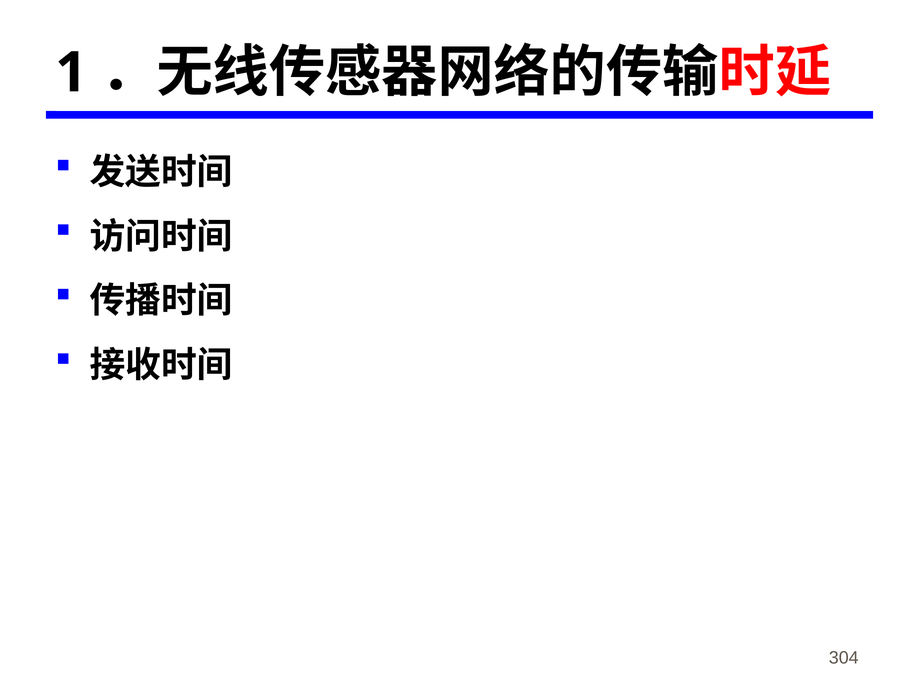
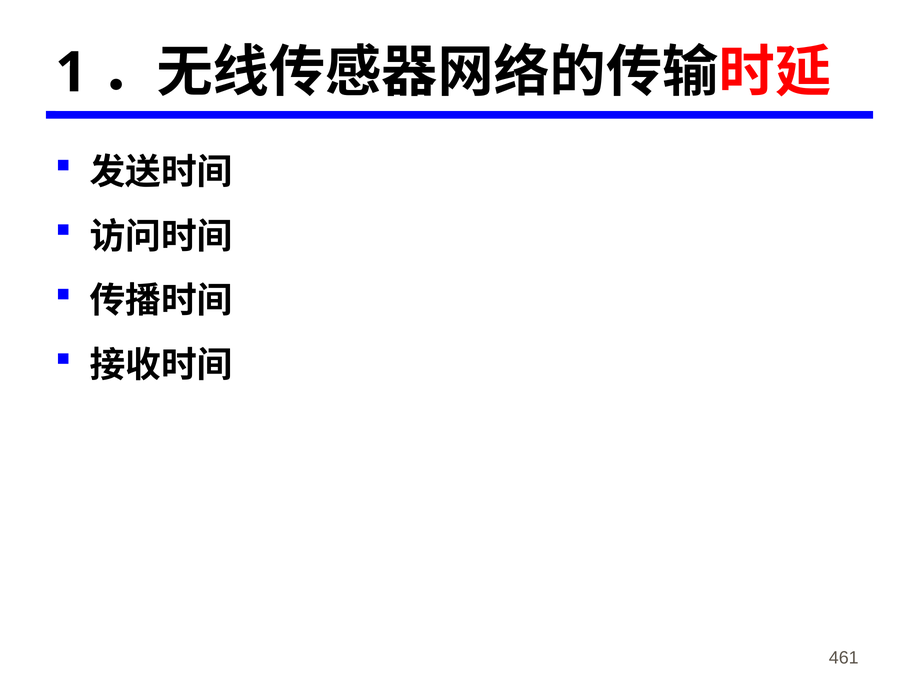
304: 304 -> 461
